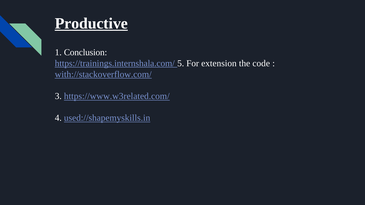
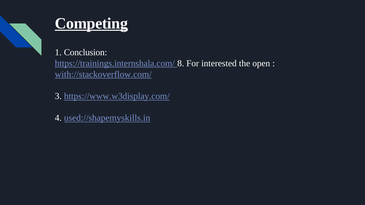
Productive: Productive -> Competing
5: 5 -> 8
extension: extension -> interested
code: code -> open
https://www.w3related.com/: https://www.w3related.com/ -> https://www.w3display.com/
